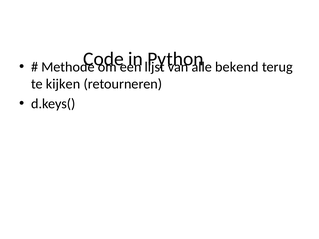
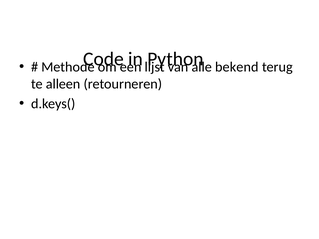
kijken: kijken -> alleen
